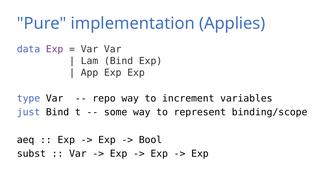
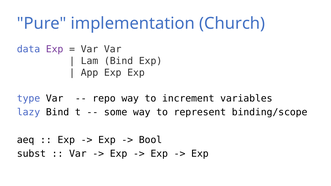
Applies: Applies -> Church
just: just -> lazy
